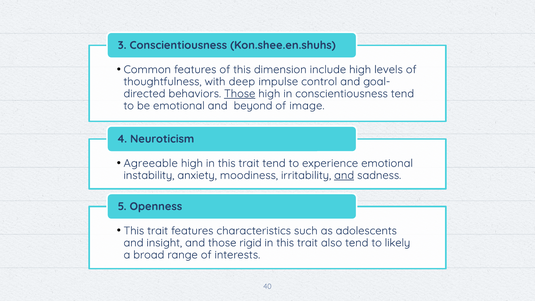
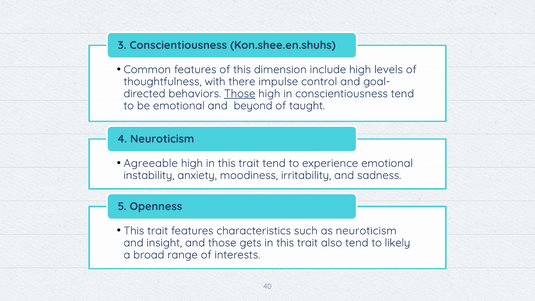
deep: deep -> there
image: image -> taught
and at (344, 175) underline: present -> none
as adolescents: adolescents -> neuroticism
rigid: rigid -> gets
